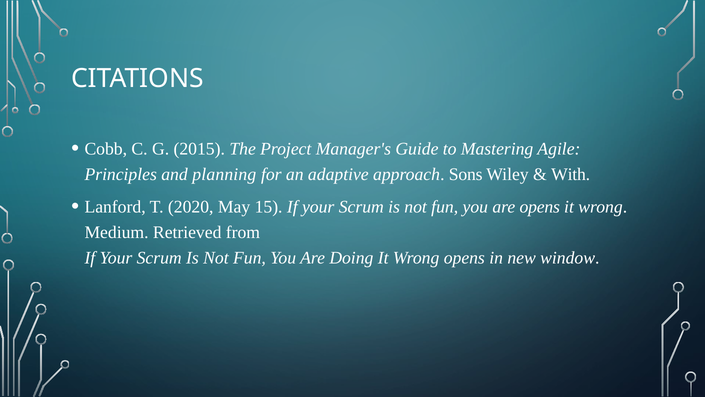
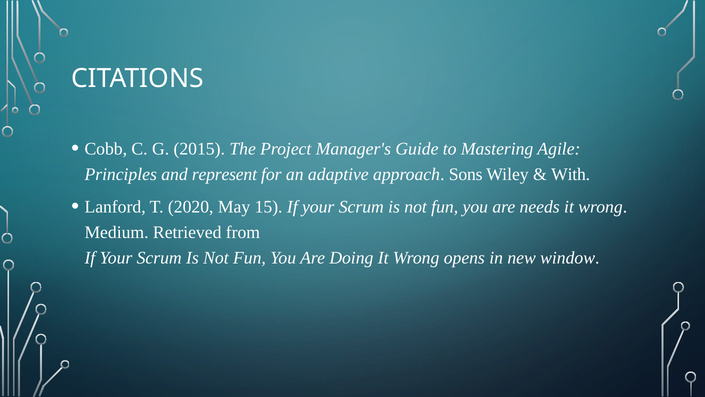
planning: planning -> represent
are opens: opens -> needs
